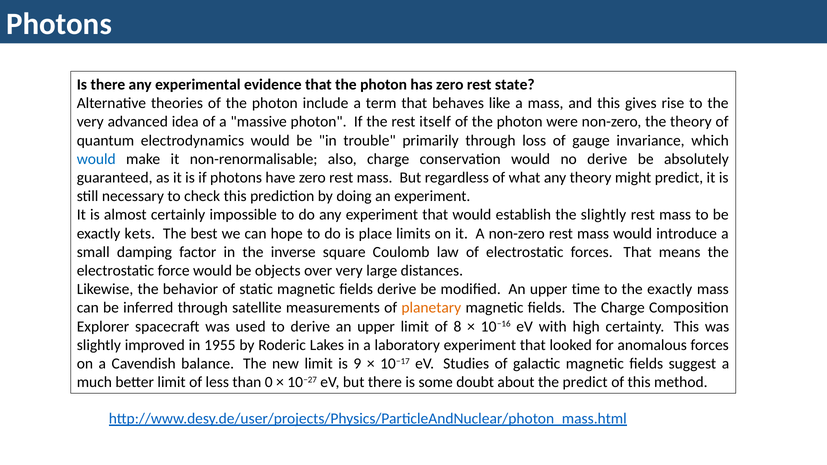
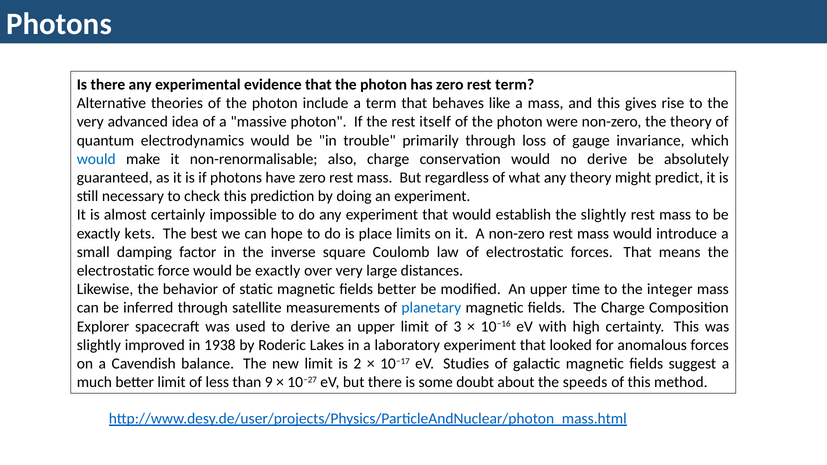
rest state: state -> term
would be objects: objects -> exactly
fields derive: derive -> better
the exactly: exactly -> integer
planetary colour: orange -> blue
8: 8 -> 3
1955: 1955 -> 1938
9: 9 -> 2
0: 0 -> 9
the predict: predict -> speeds
